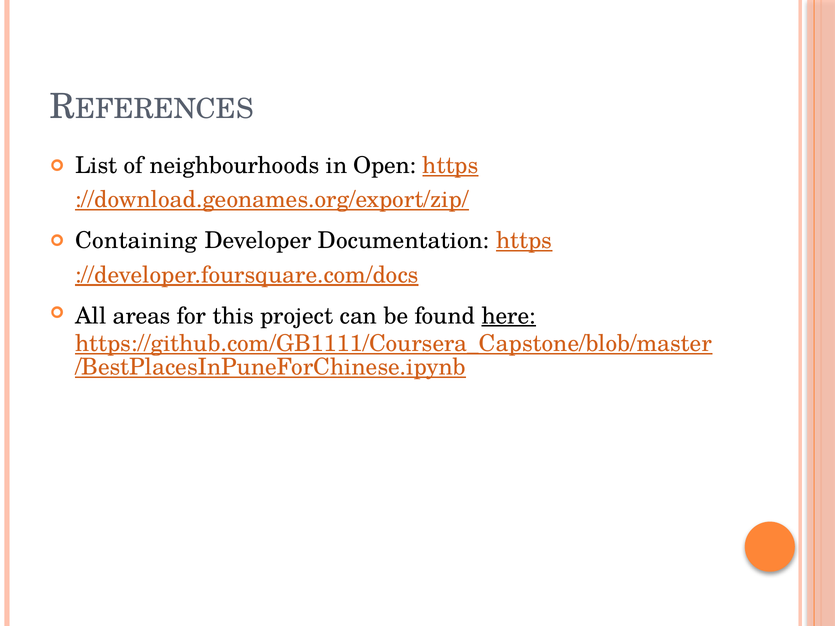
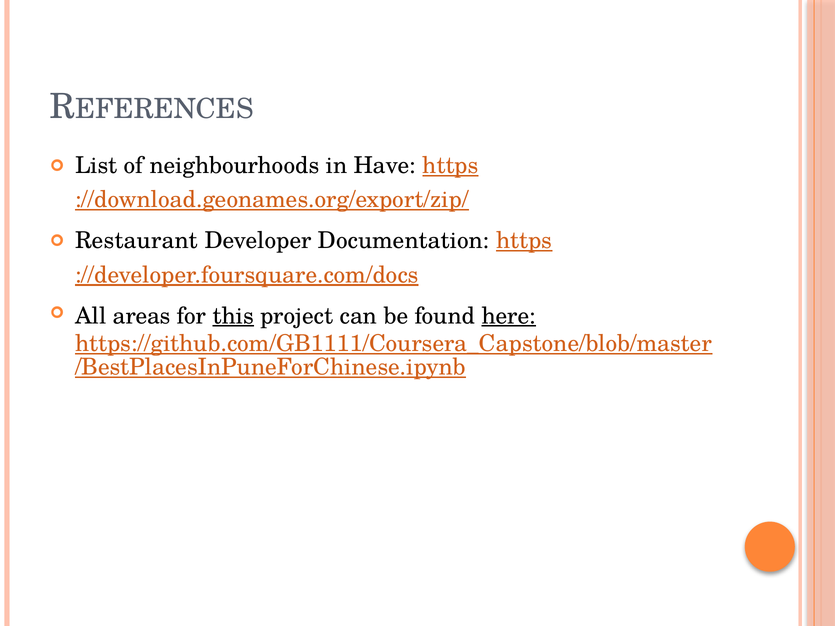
Open: Open -> Have
Containing: Containing -> Restaurant
this underline: none -> present
